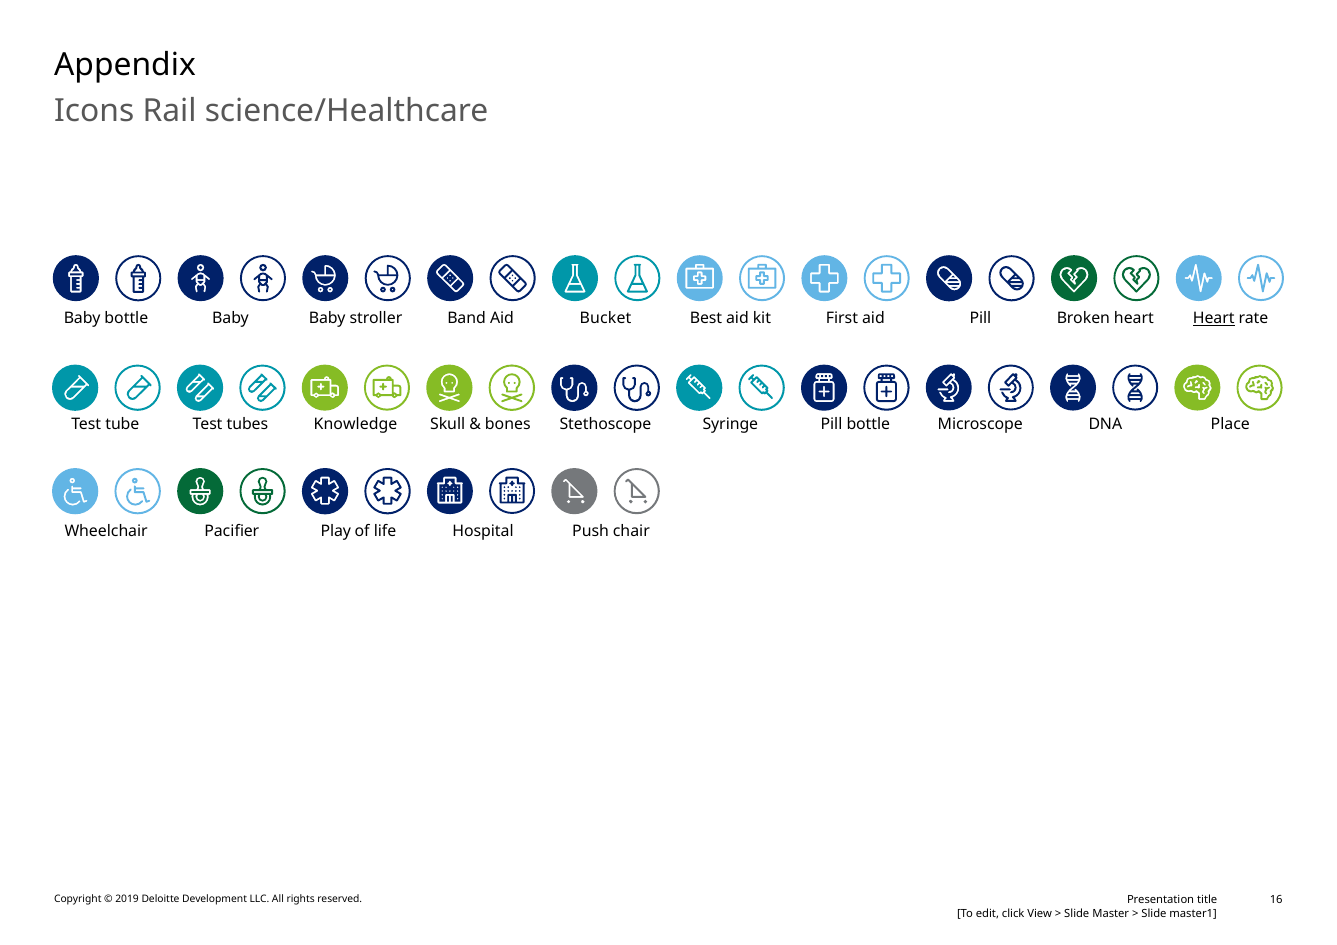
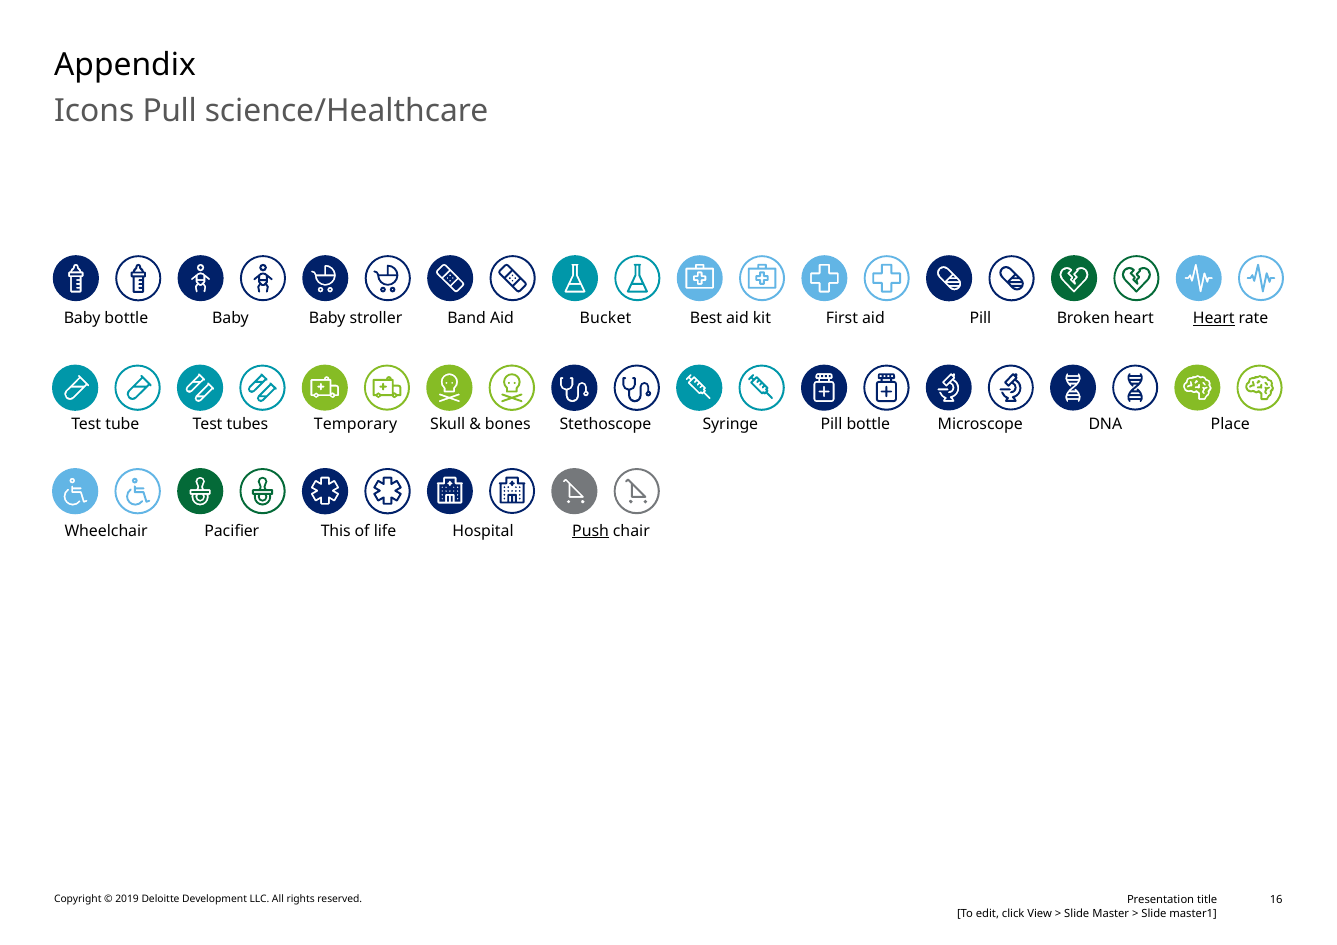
Rail: Rail -> Pull
Knowledge: Knowledge -> Temporary
Play: Play -> This
Push underline: none -> present
